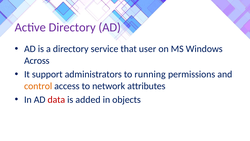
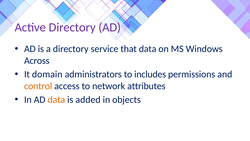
that user: user -> data
support: support -> domain
running: running -> includes
data at (56, 99) colour: red -> orange
